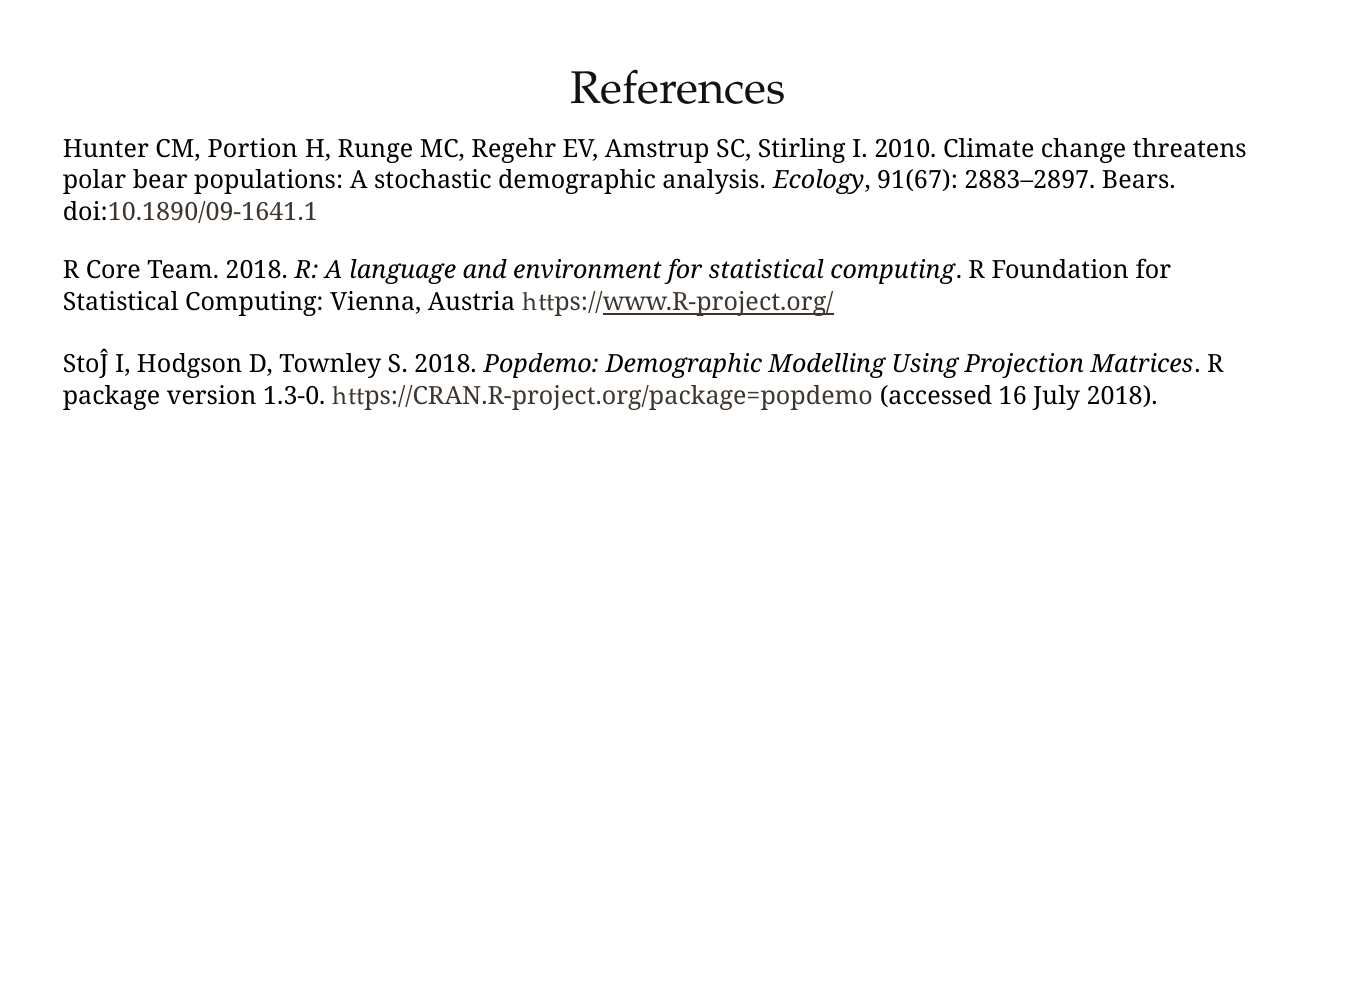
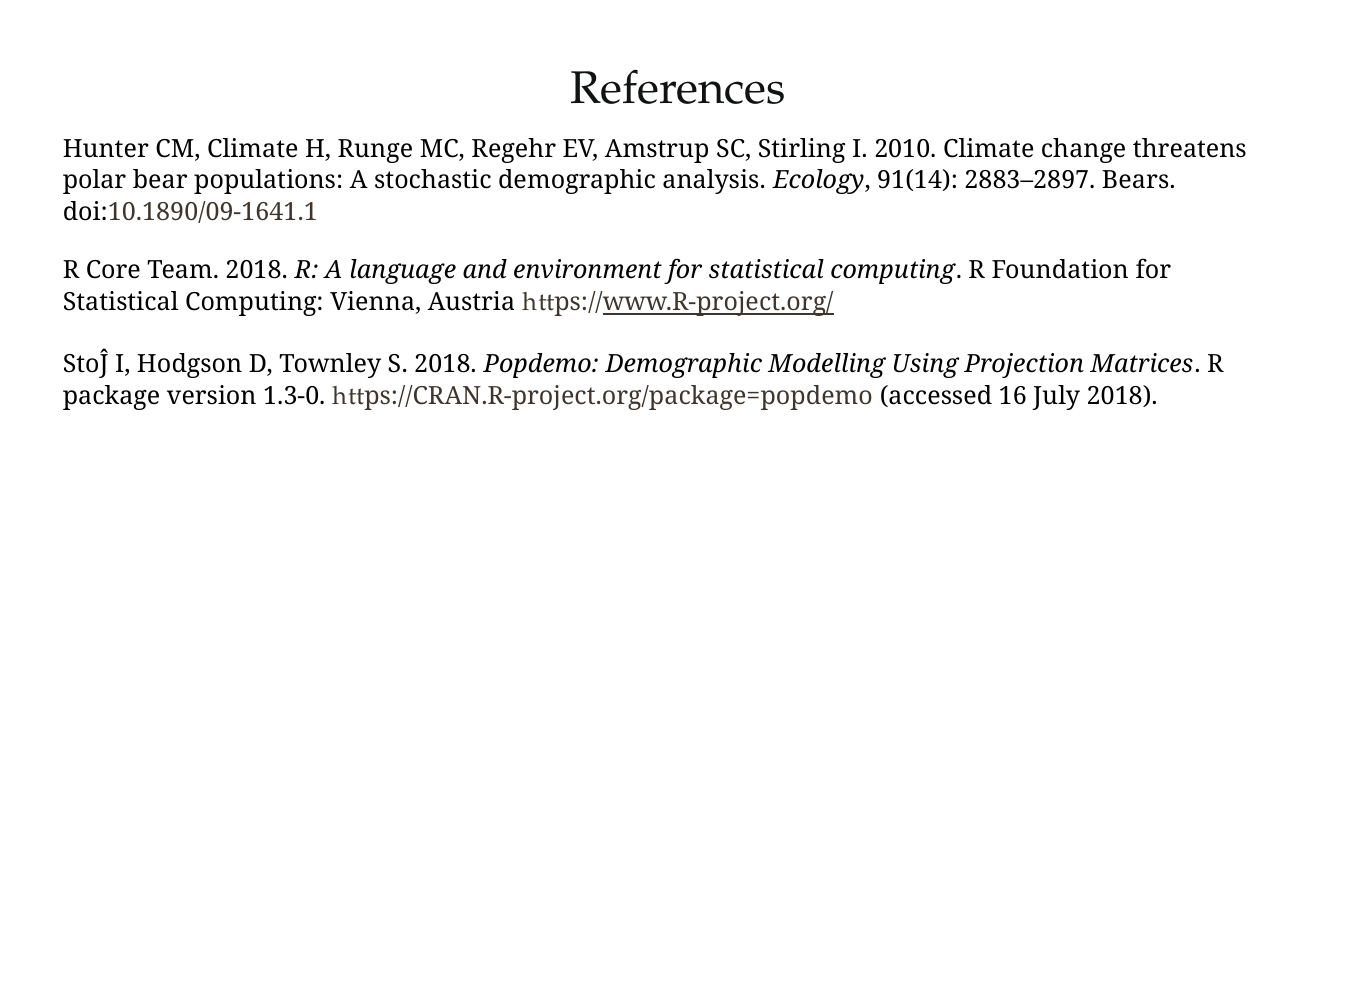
CM Portion: Portion -> Climate
91(67: 91(67 -> 91(14
